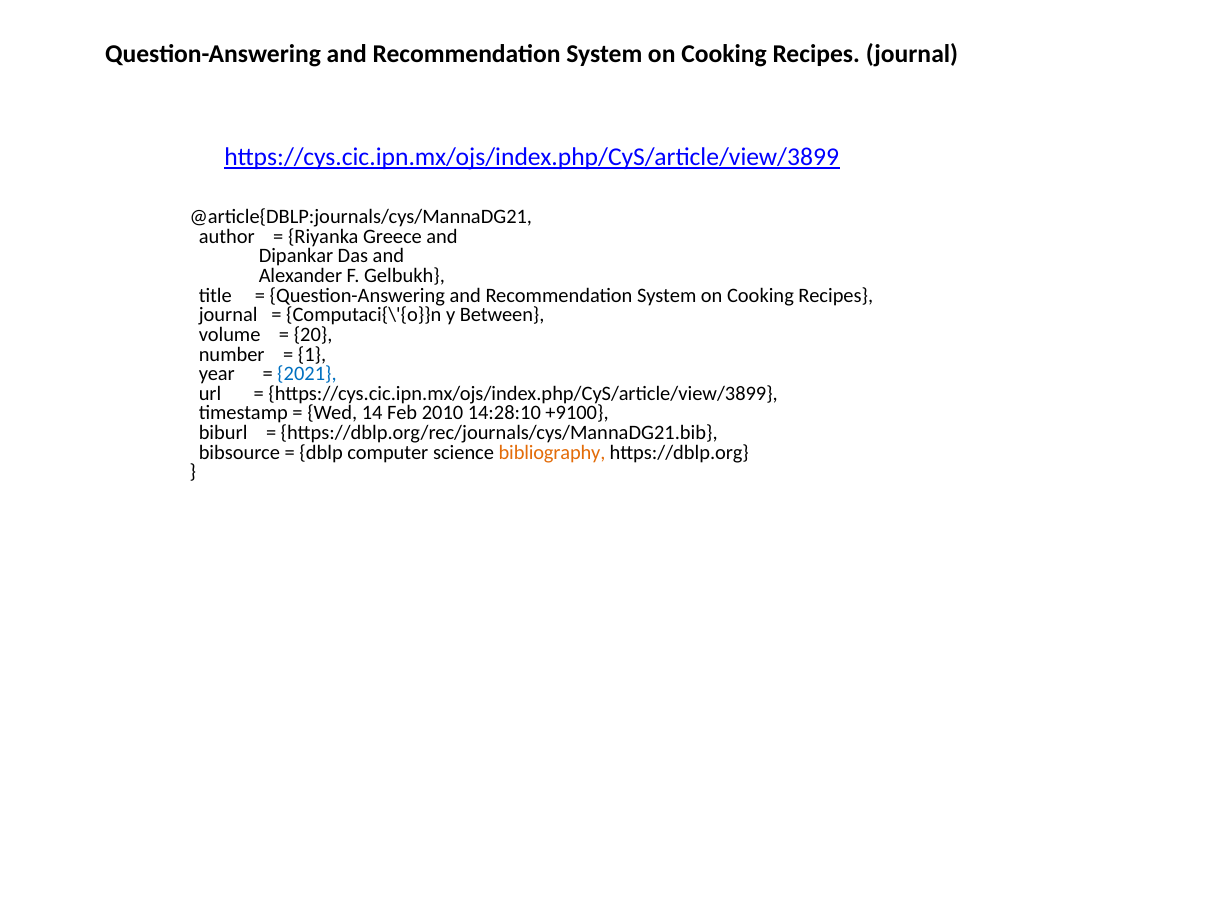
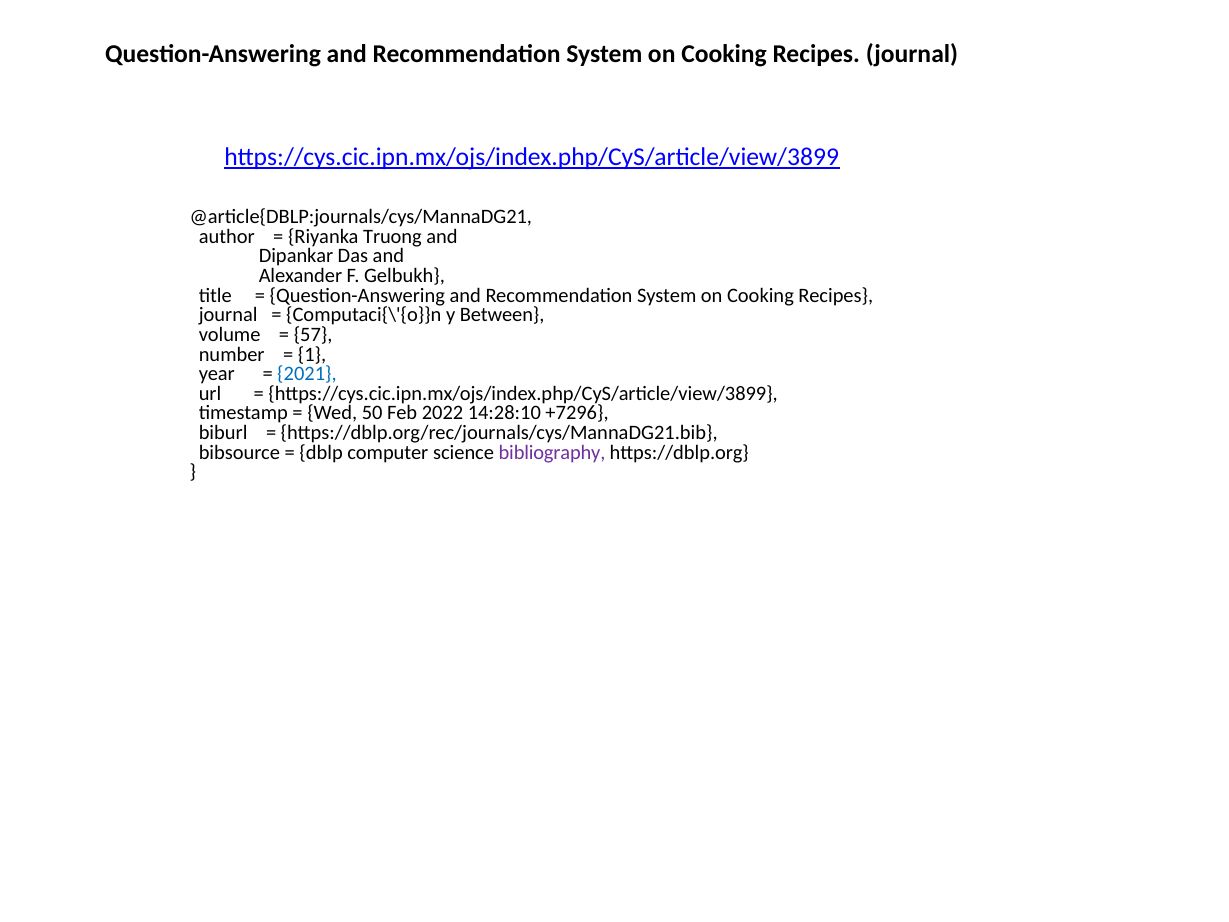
Greece: Greece -> Truong
20: 20 -> 57
14: 14 -> 50
2010: 2010 -> 2022
+9100: +9100 -> +7296
bibliography colour: orange -> purple
